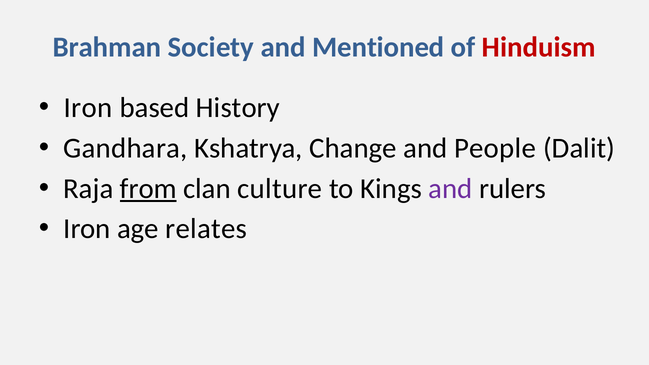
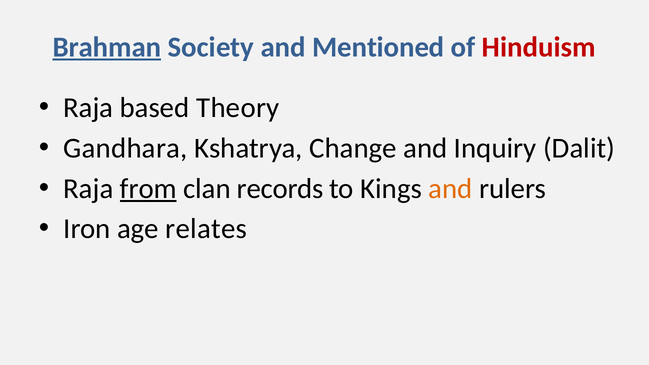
Brahman underline: none -> present
Iron at (88, 108): Iron -> Raja
History: History -> Theory
People: People -> Inquiry
culture: culture -> records
and at (450, 189) colour: purple -> orange
